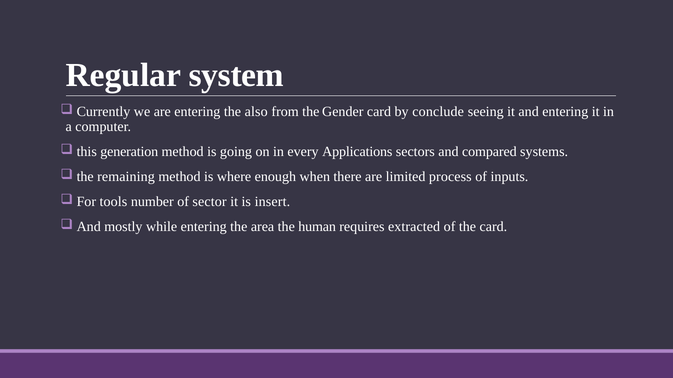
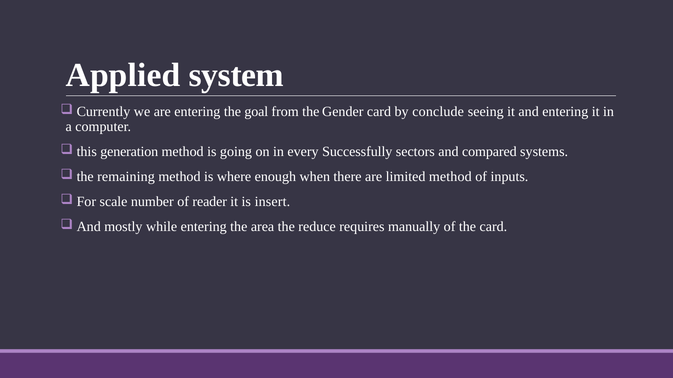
Regular: Regular -> Applied
also: also -> goal
Applications: Applications -> Successfully
limited process: process -> method
tools: tools -> scale
sector: sector -> reader
human: human -> reduce
extracted: extracted -> manually
